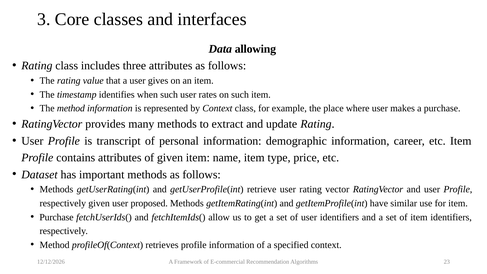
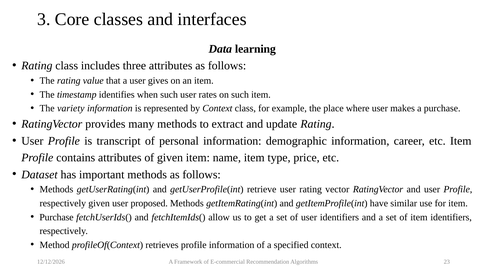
allowing: allowing -> learning
The method: method -> variety
